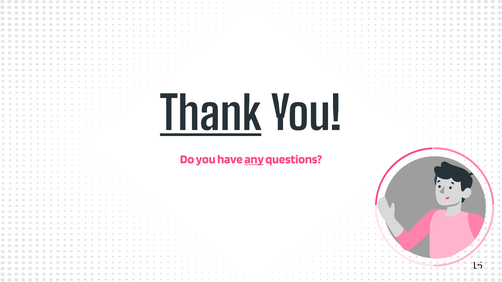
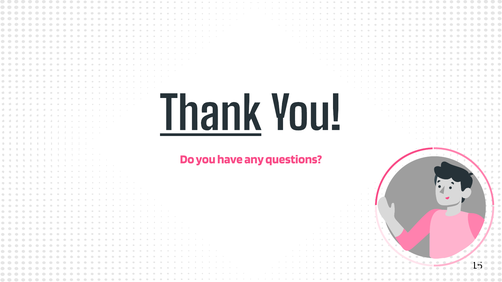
any underline: present -> none
